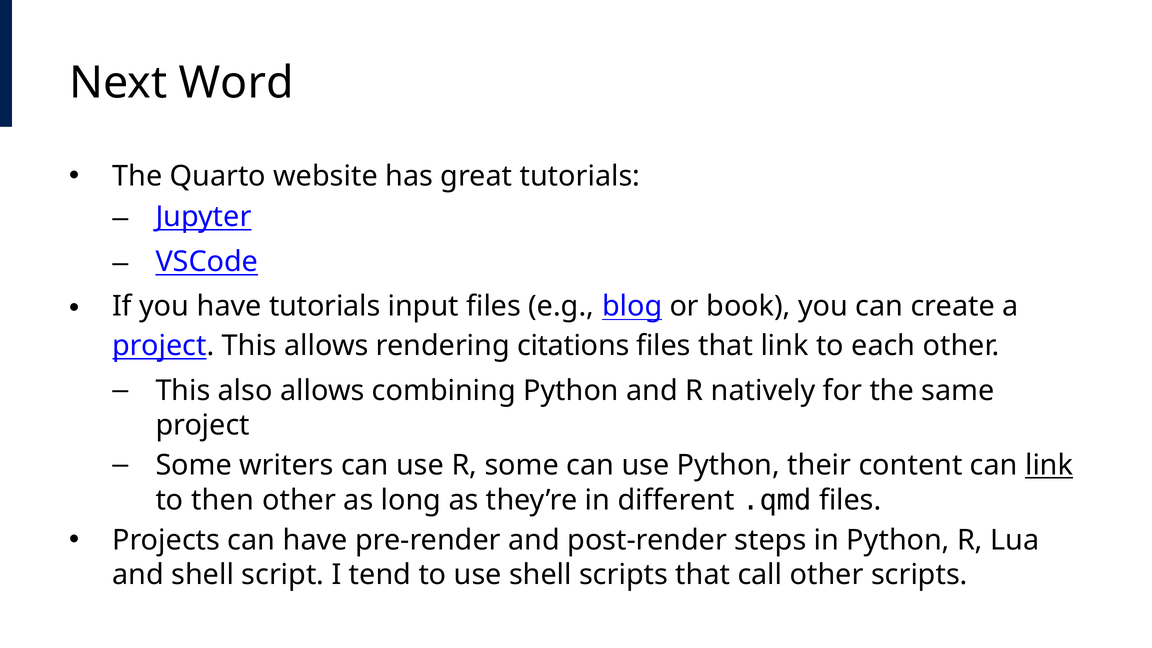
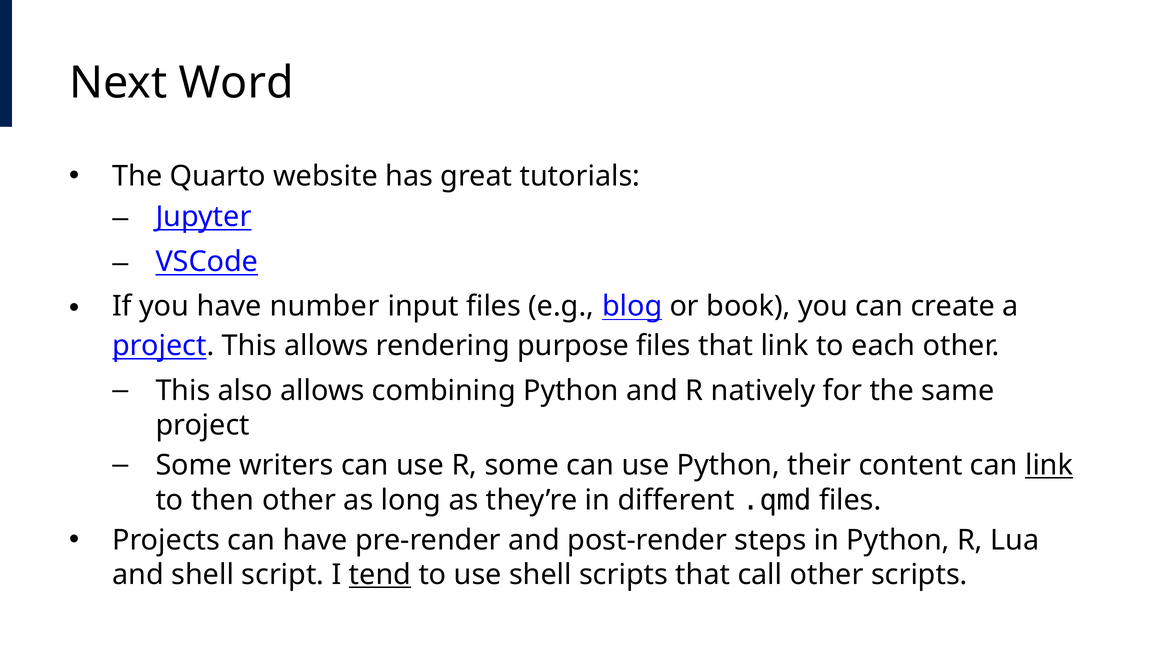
have tutorials: tutorials -> number
citations: citations -> purpose
tend underline: none -> present
